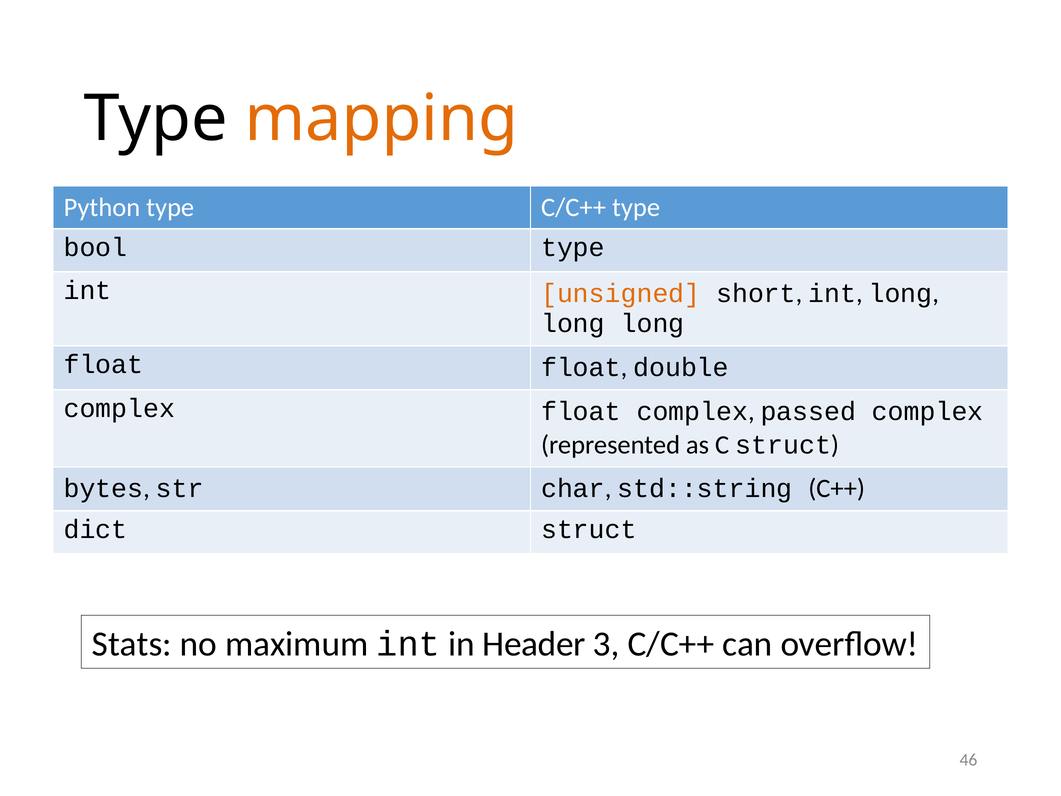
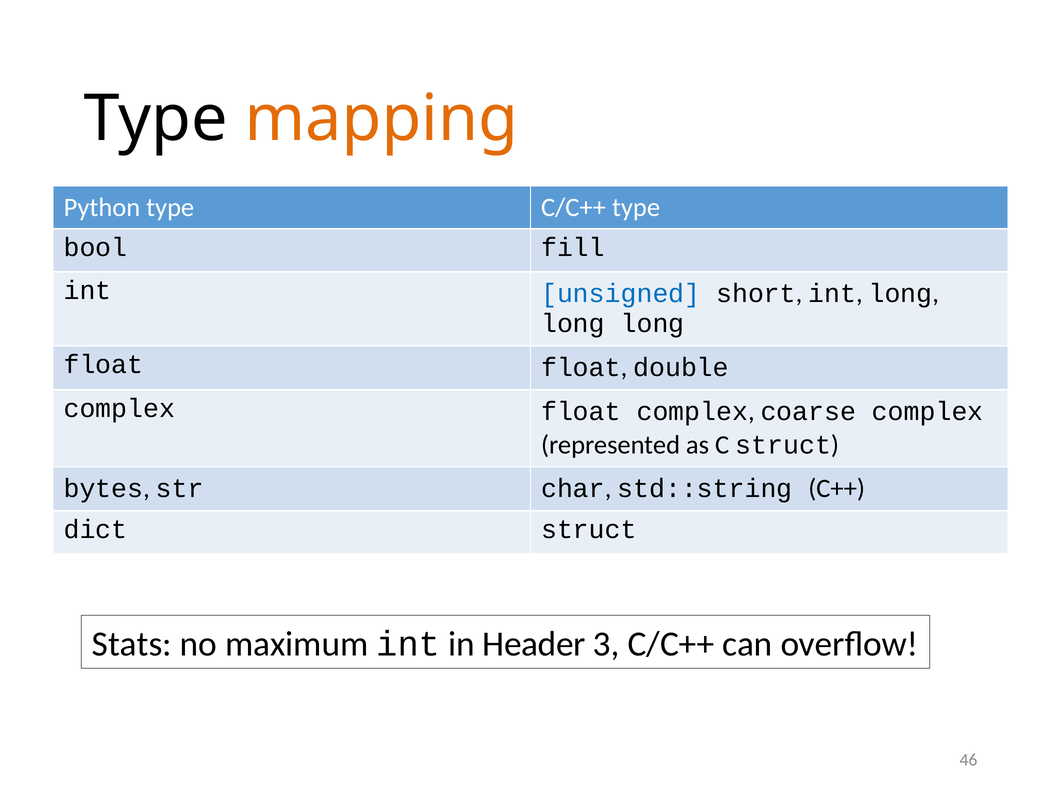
bool type: type -> fill
unsigned colour: orange -> blue
passed: passed -> coarse
